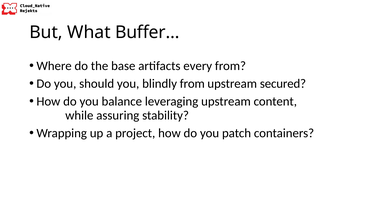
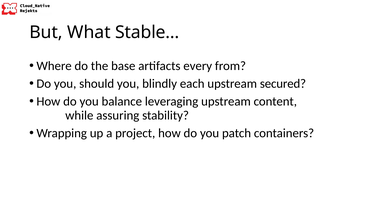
Buffer…: Buffer… -> Stable…
blindly from: from -> each
